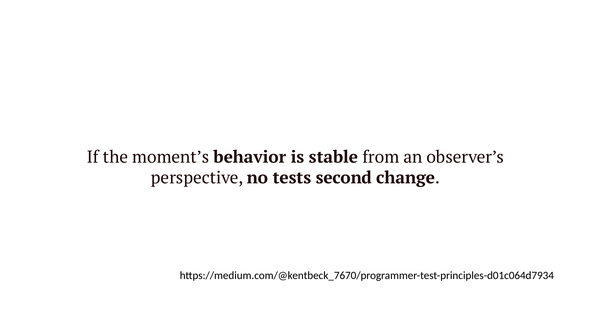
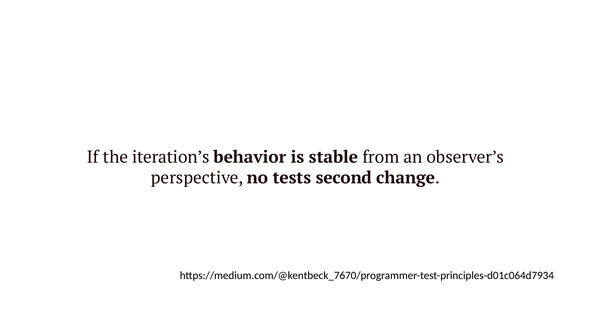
moment’s: moment’s -> iteration’s
